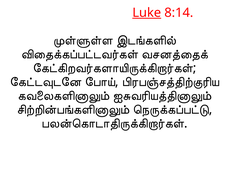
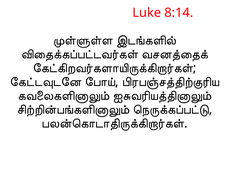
Luke underline: present -> none
